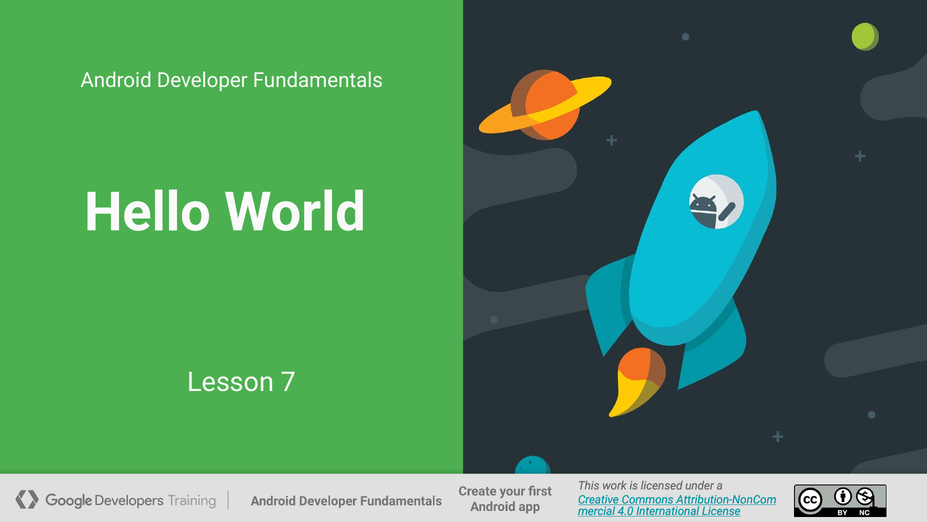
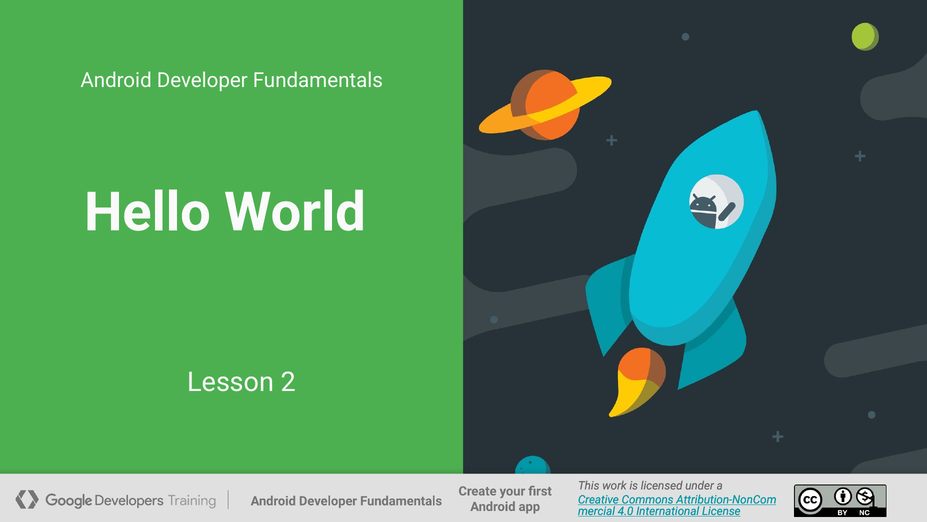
7: 7 -> 2
